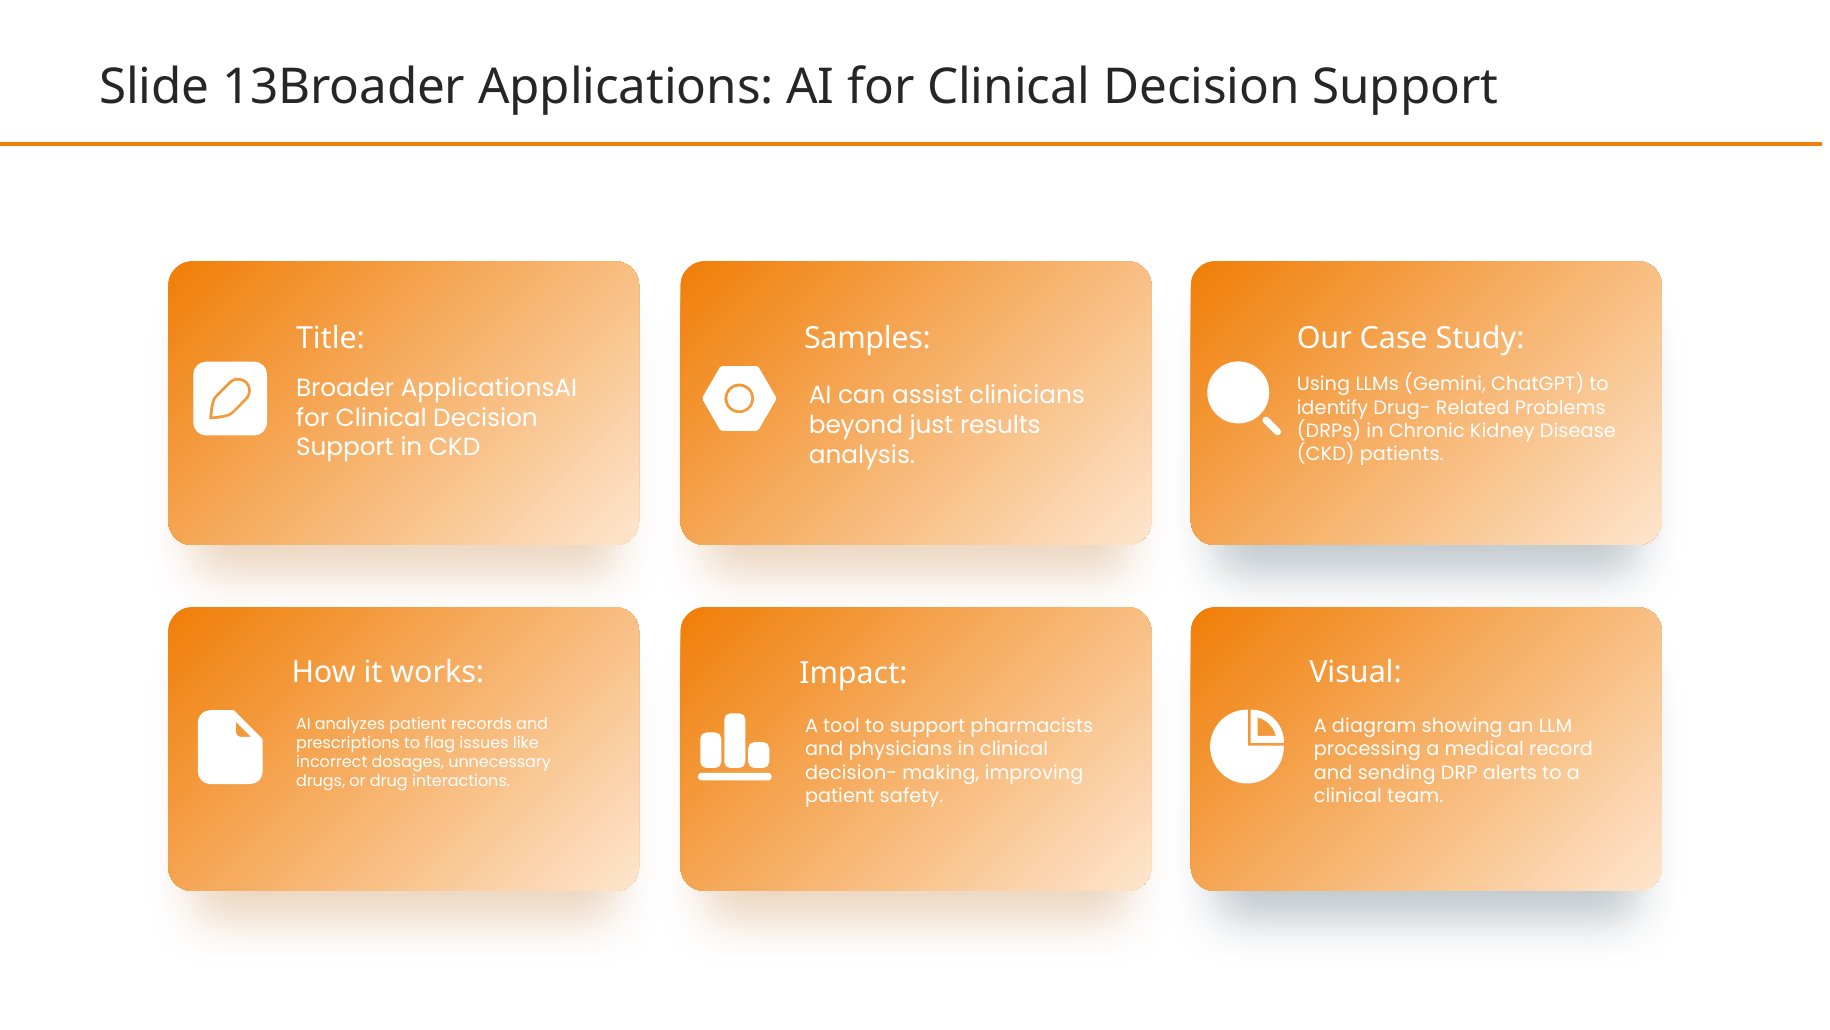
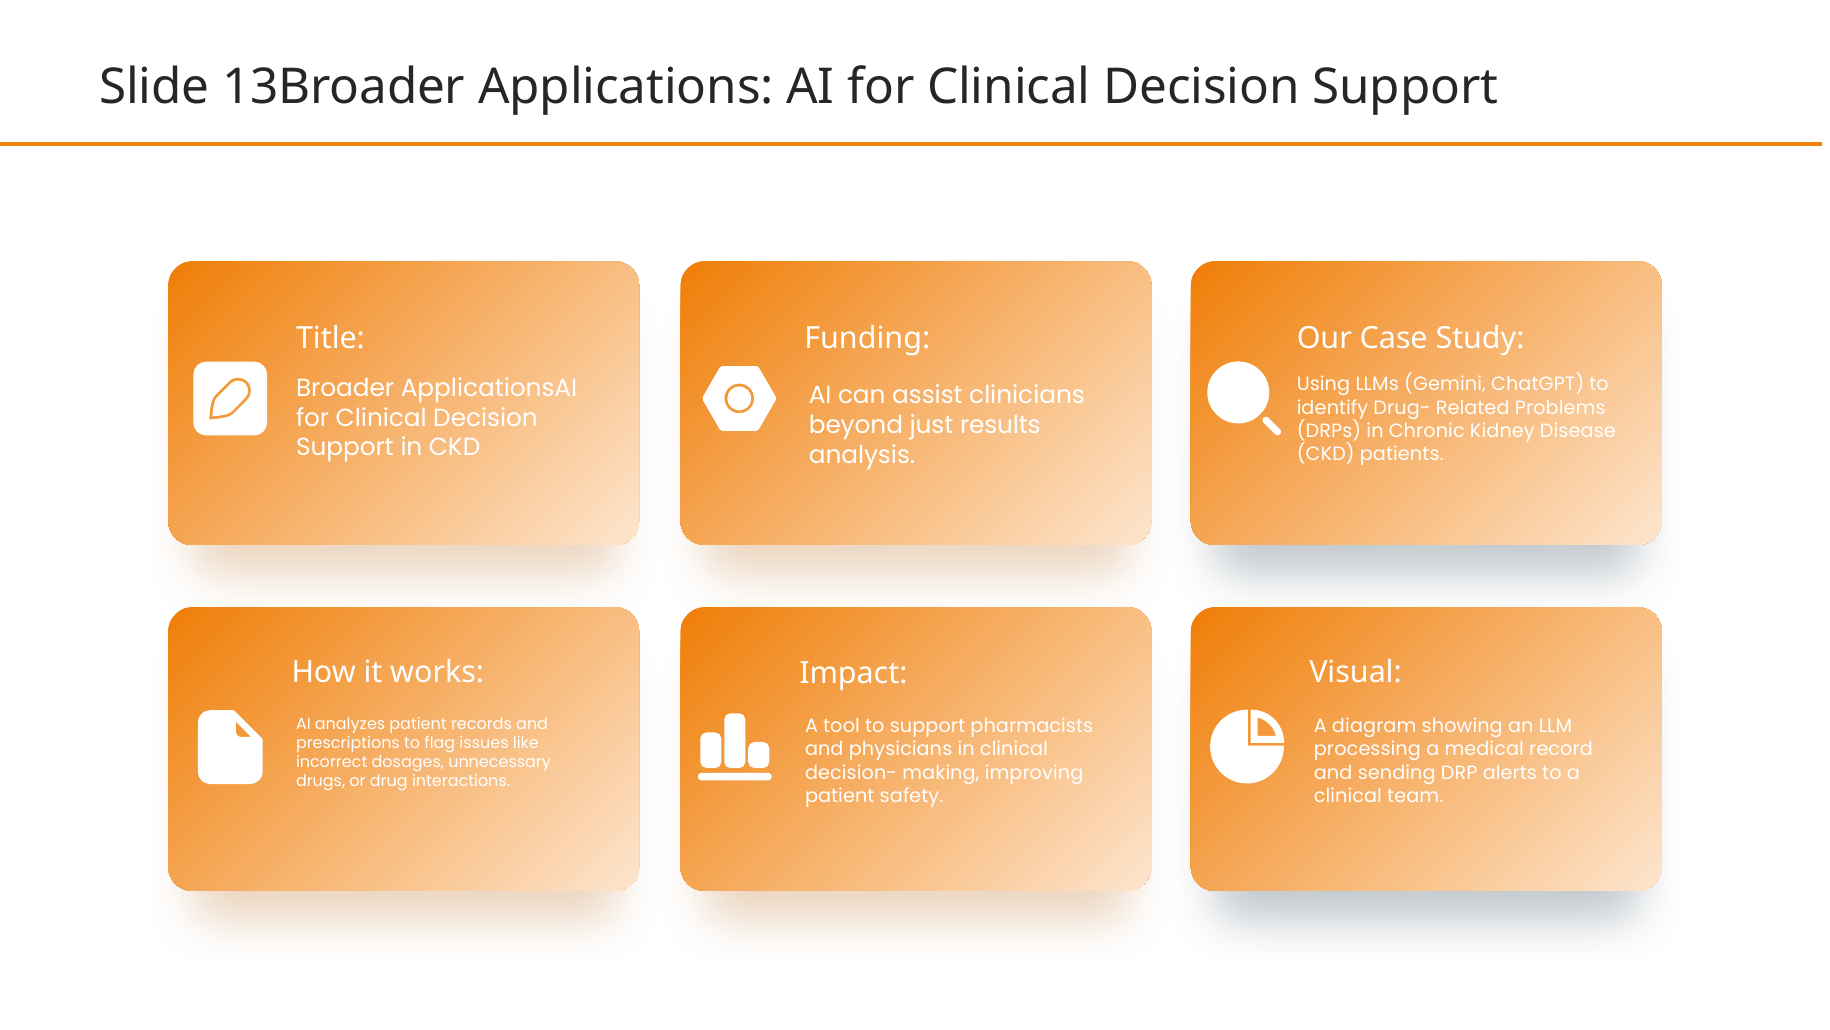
Samples: Samples -> Funding
